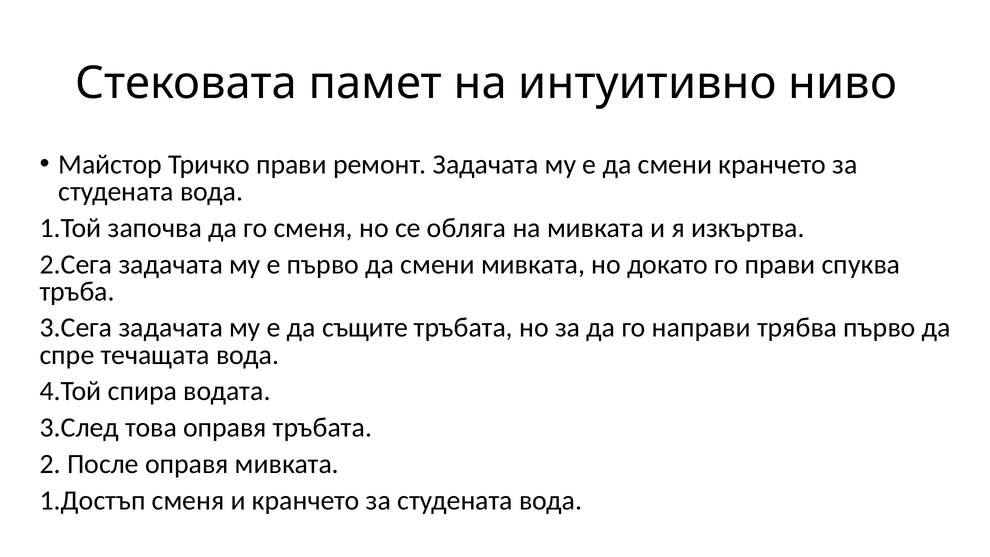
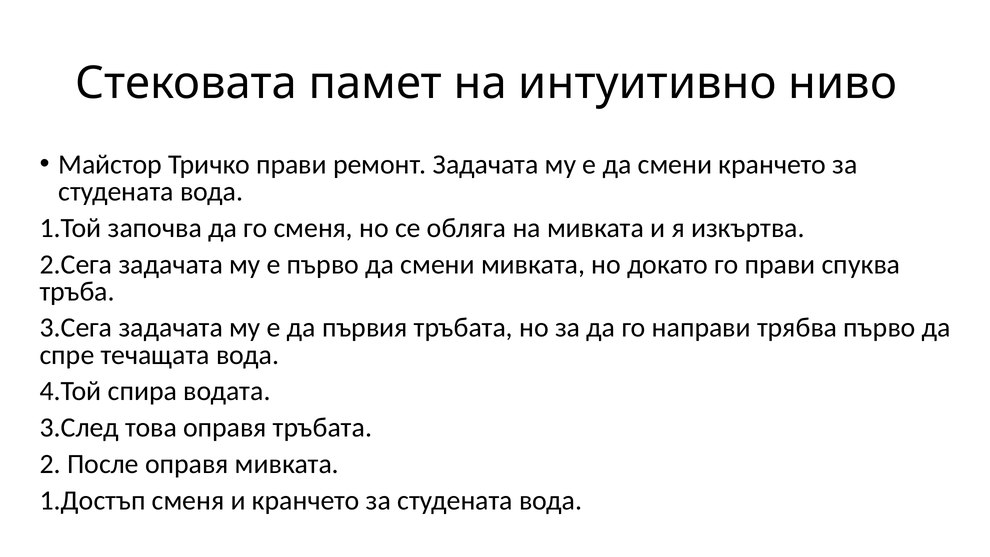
същите: същите -> първия
